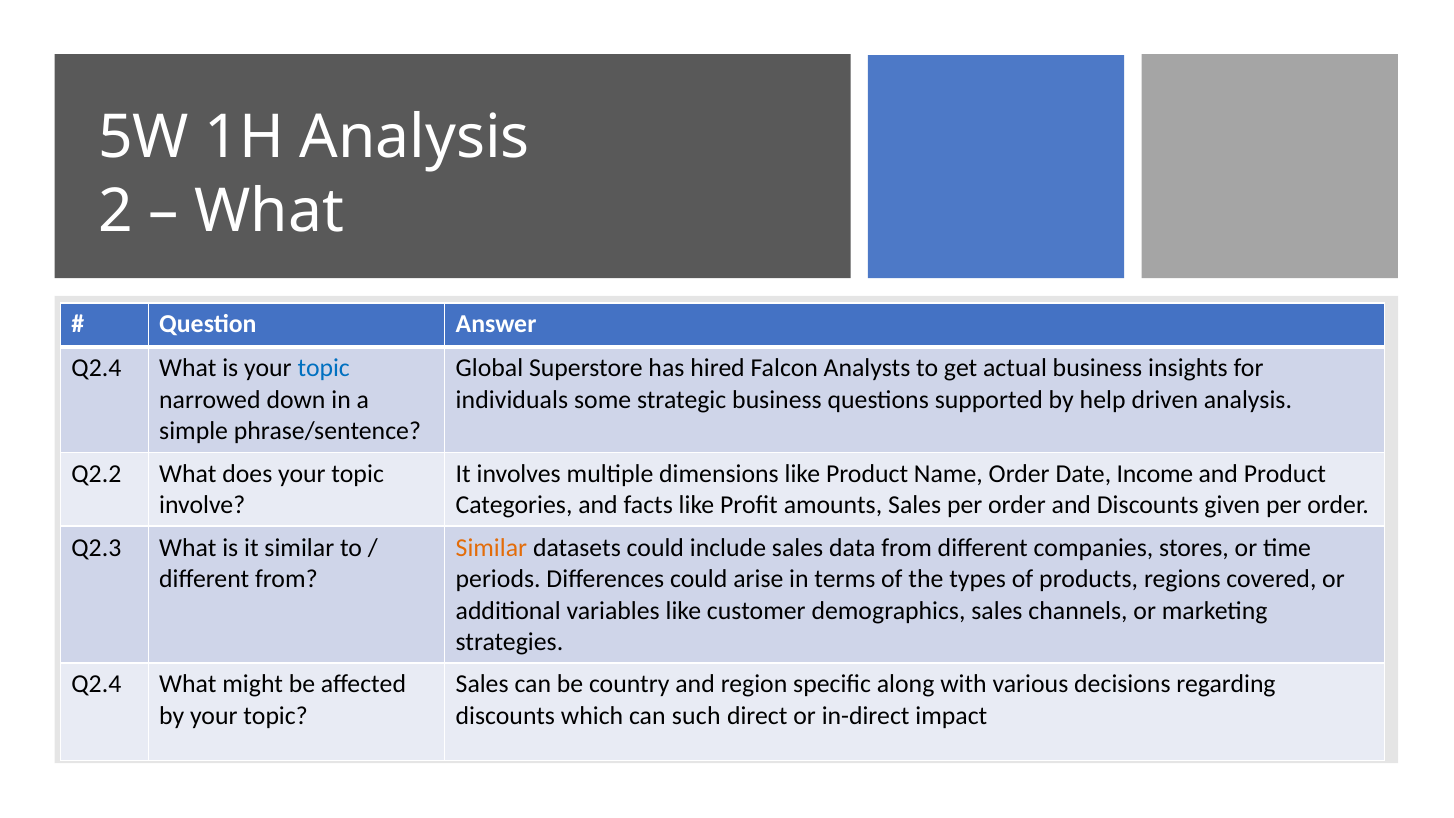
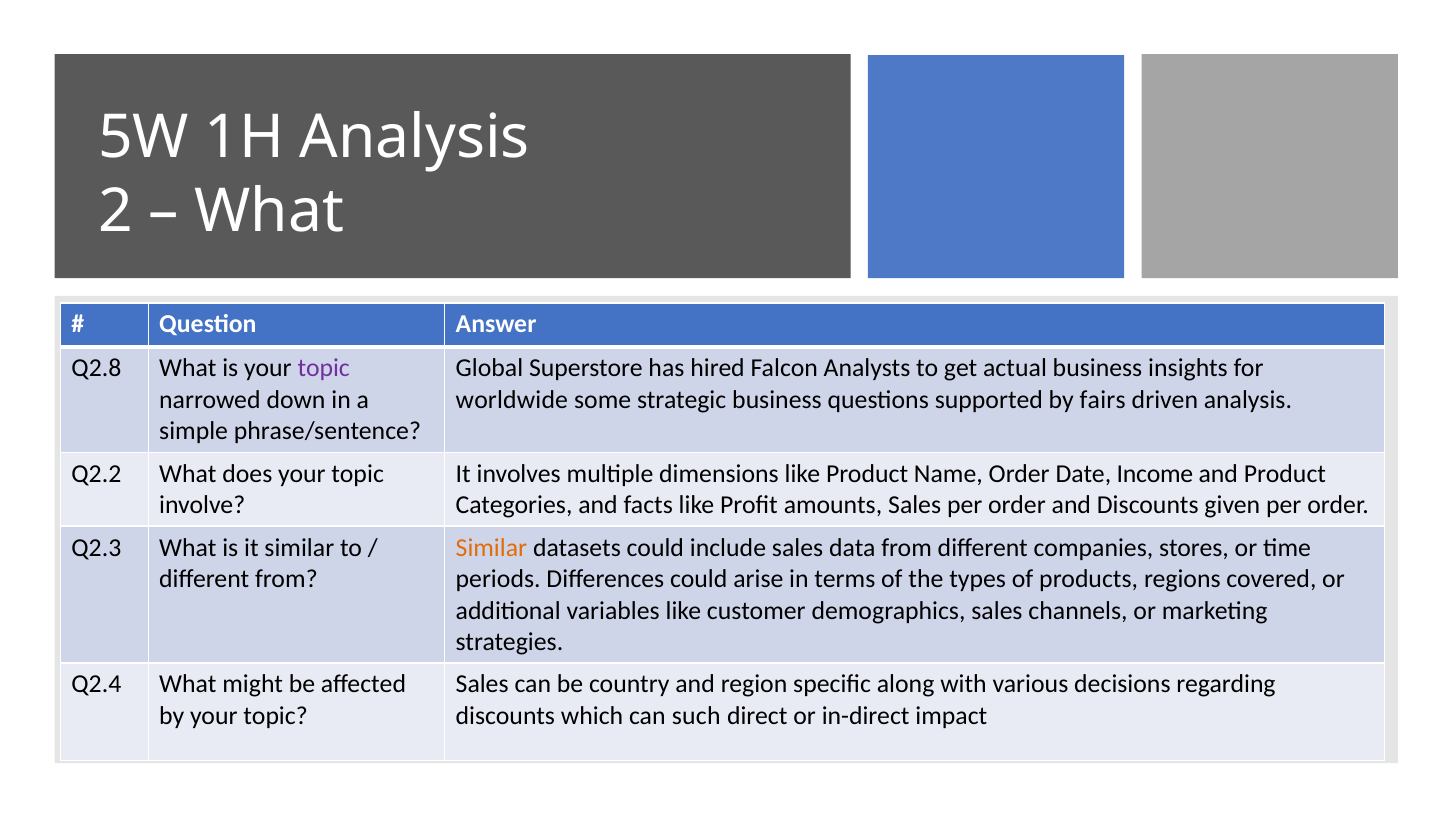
Q2.4 at (96, 368): Q2.4 -> Q2.8
topic at (324, 368) colour: blue -> purple
individuals: individuals -> worldwide
help: help -> fairs
